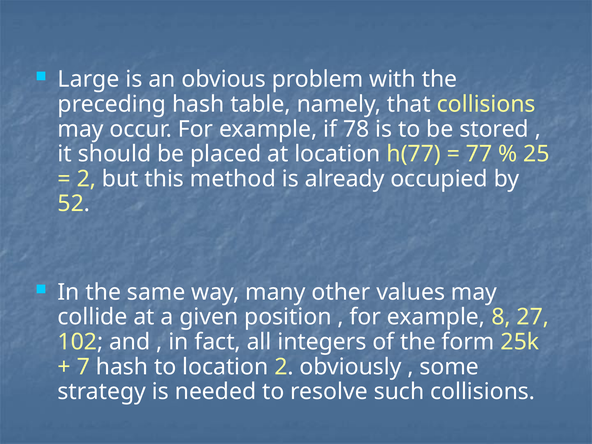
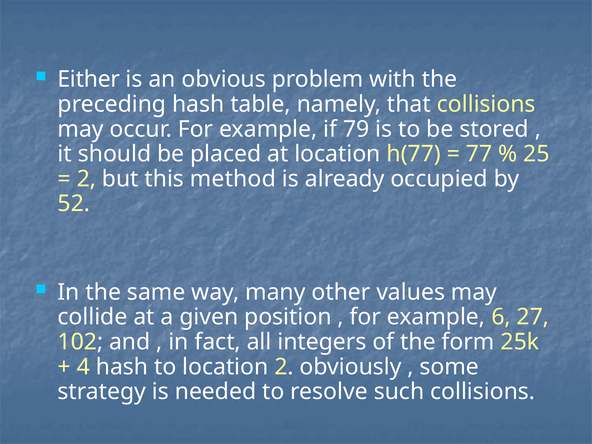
Large: Large -> Either
78: 78 -> 79
8: 8 -> 6
7: 7 -> 4
